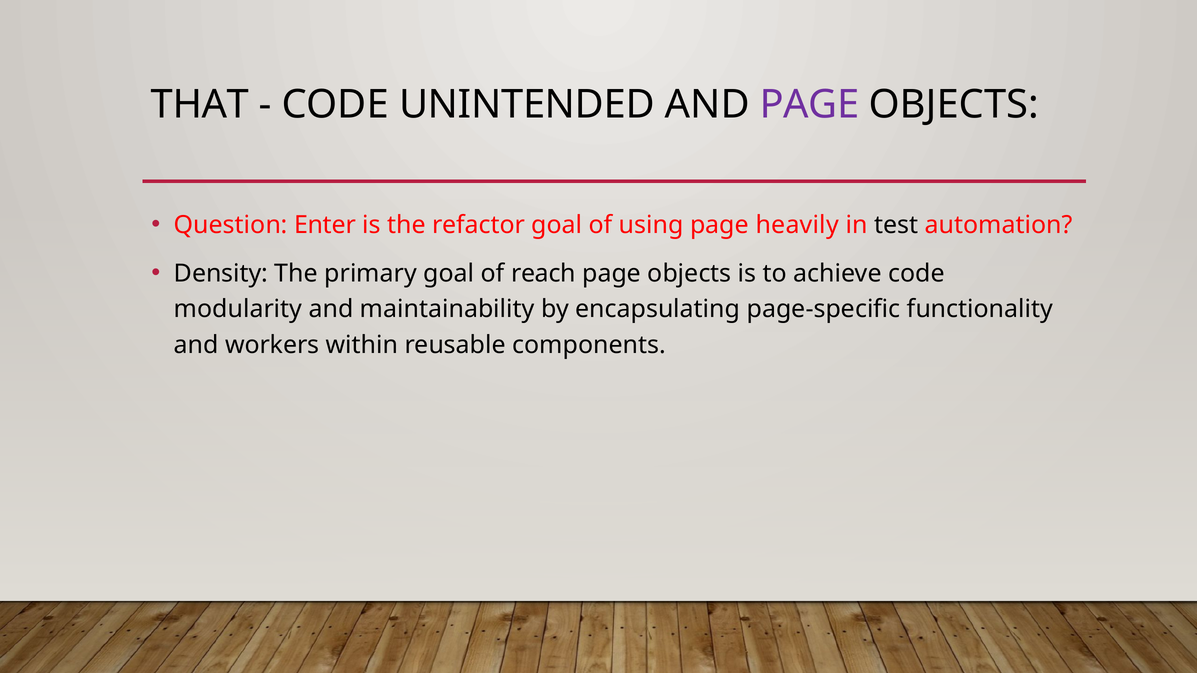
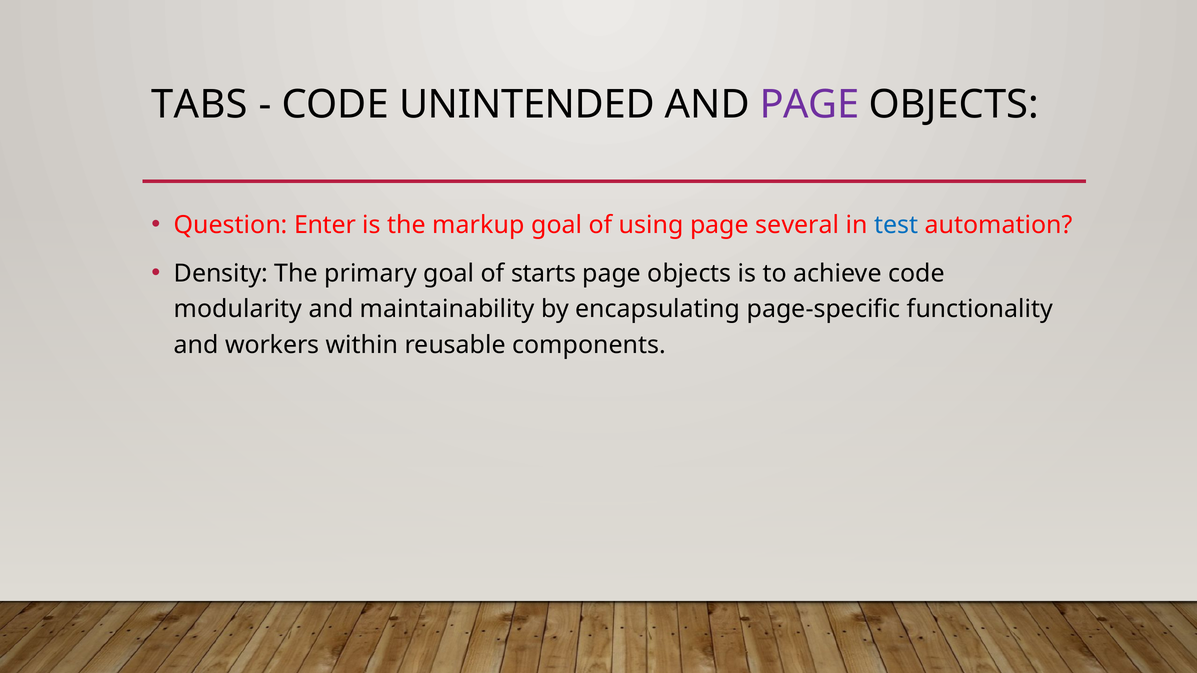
THAT: THAT -> TABS
refactor: refactor -> markup
heavily: heavily -> several
test colour: black -> blue
reach: reach -> starts
